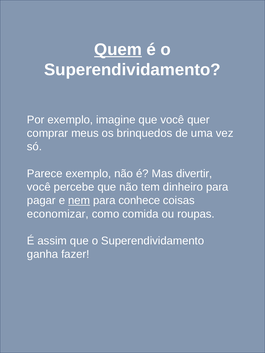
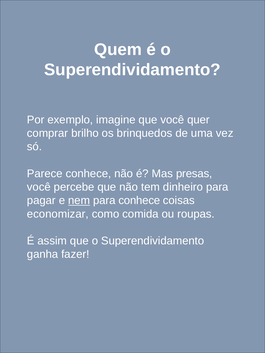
Quem underline: present -> none
meus: meus -> brilho
Parece exemplo: exemplo -> conhece
divertir: divertir -> presas
